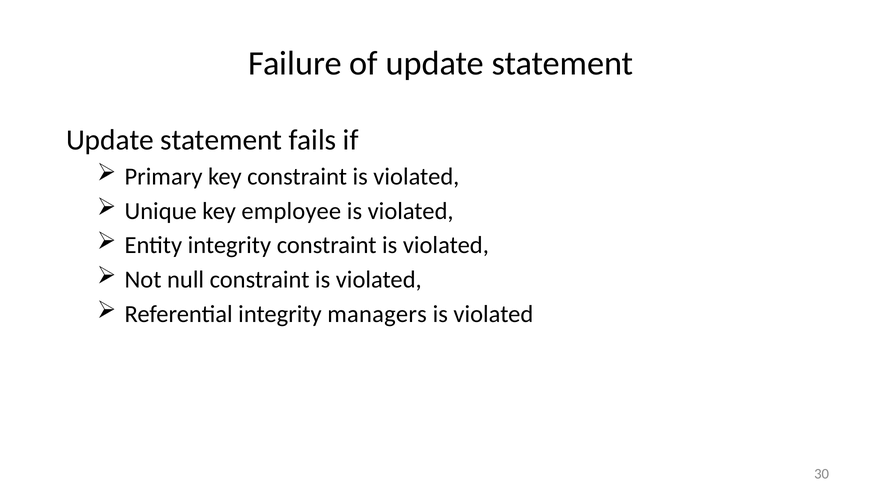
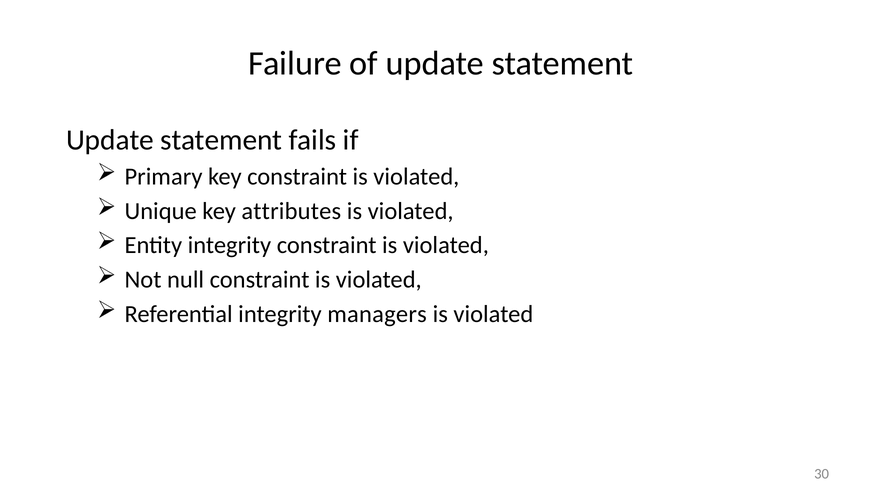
employee: employee -> attributes
